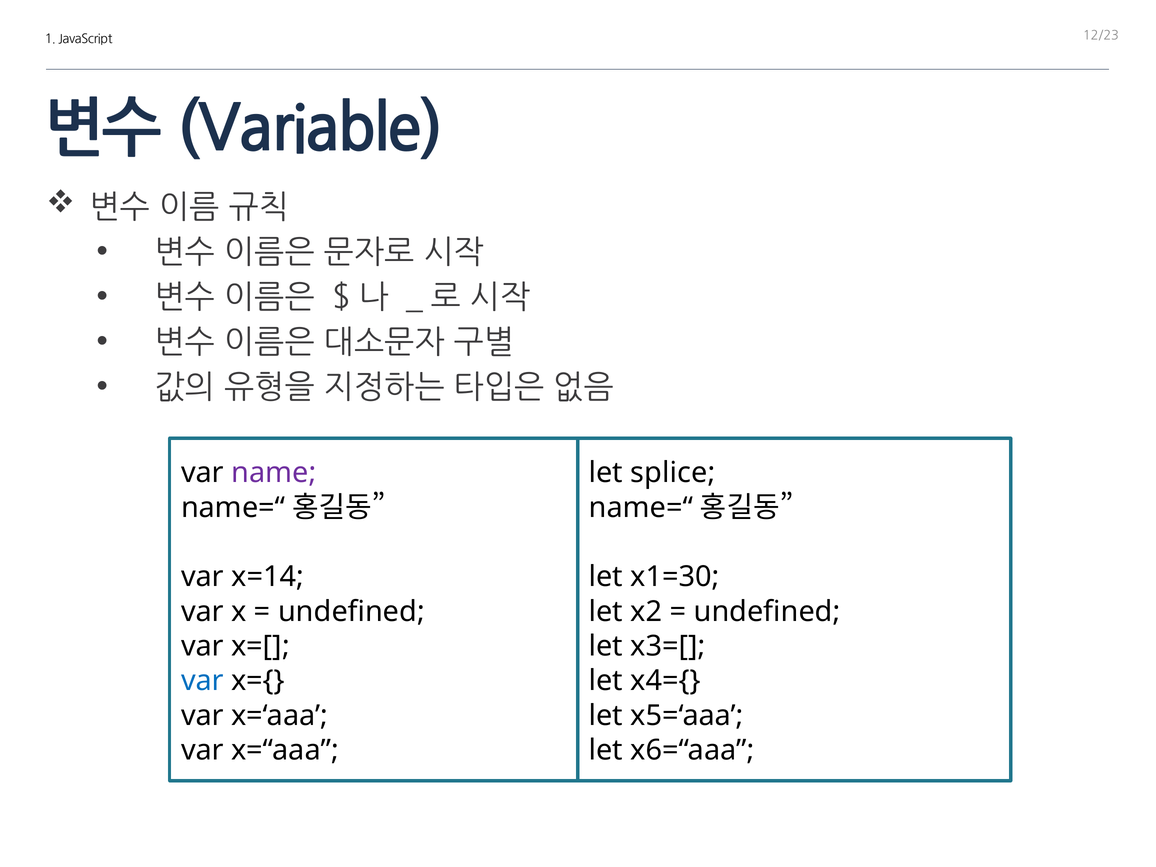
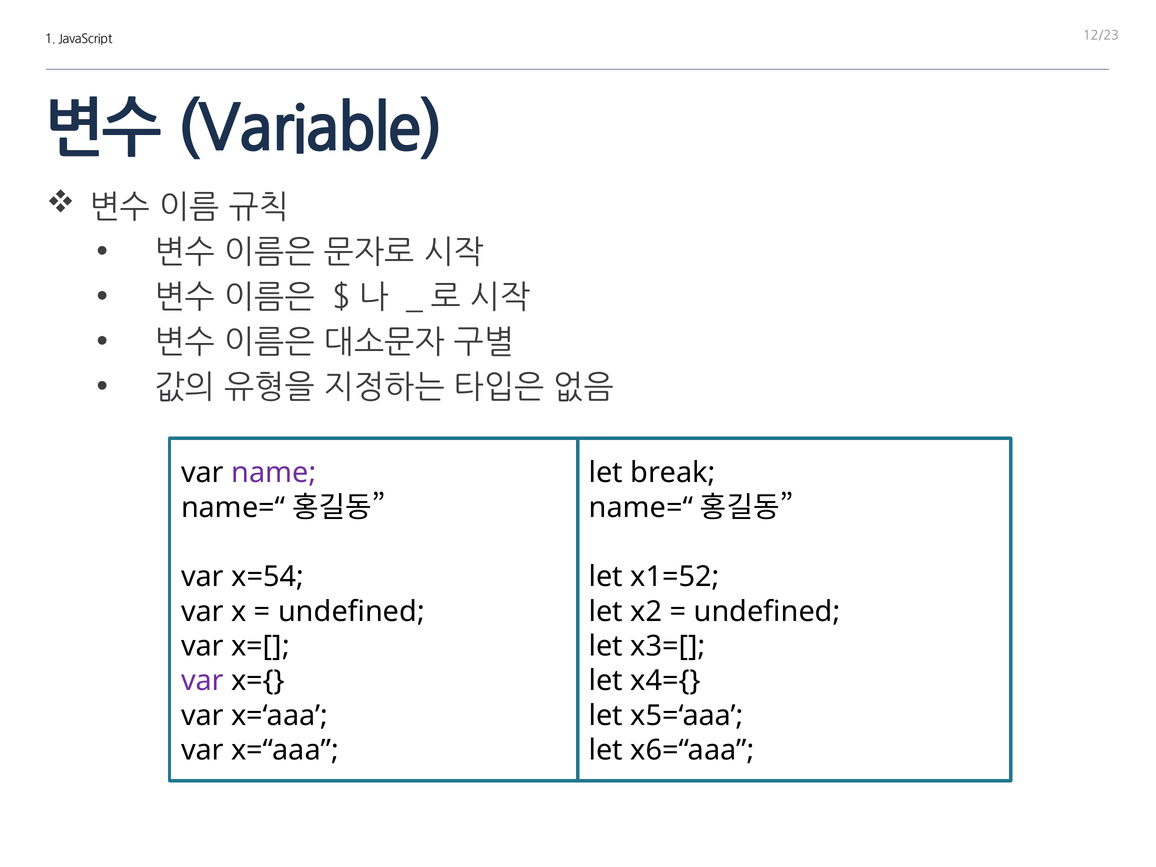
splice: splice -> break
x=14: x=14 -> x=54
x1=30: x1=30 -> x1=52
var at (202, 681) colour: blue -> purple
